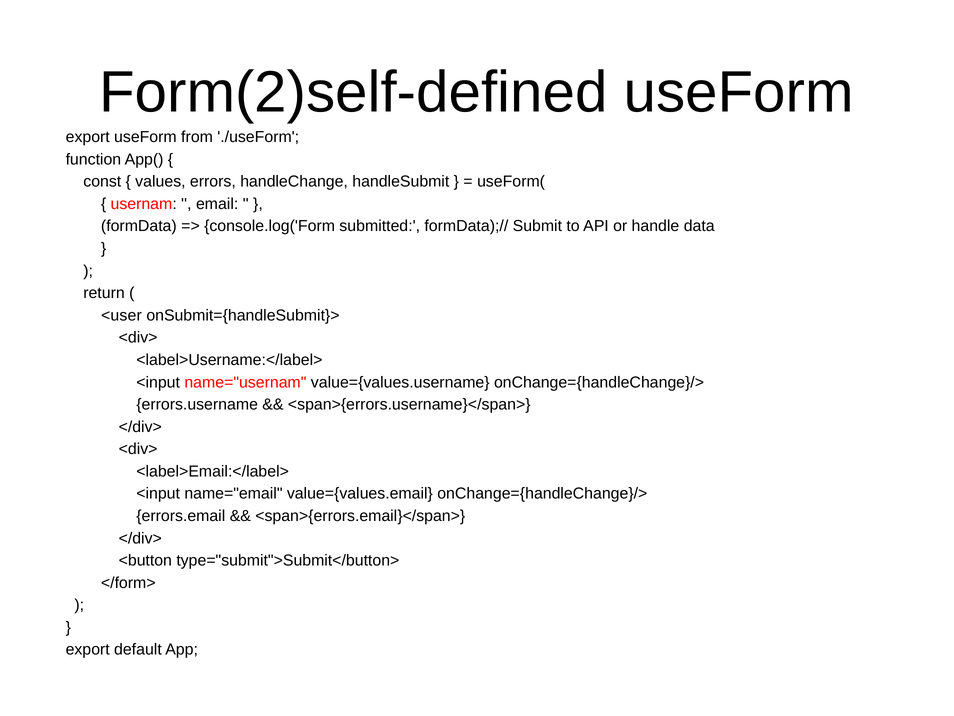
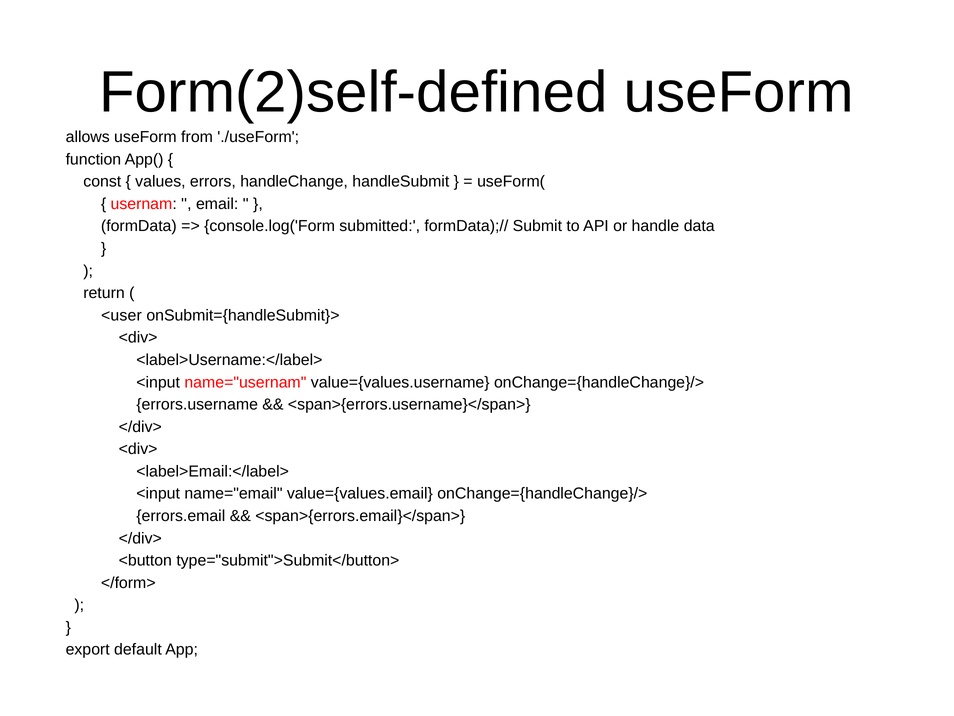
export at (88, 137): export -> allows
